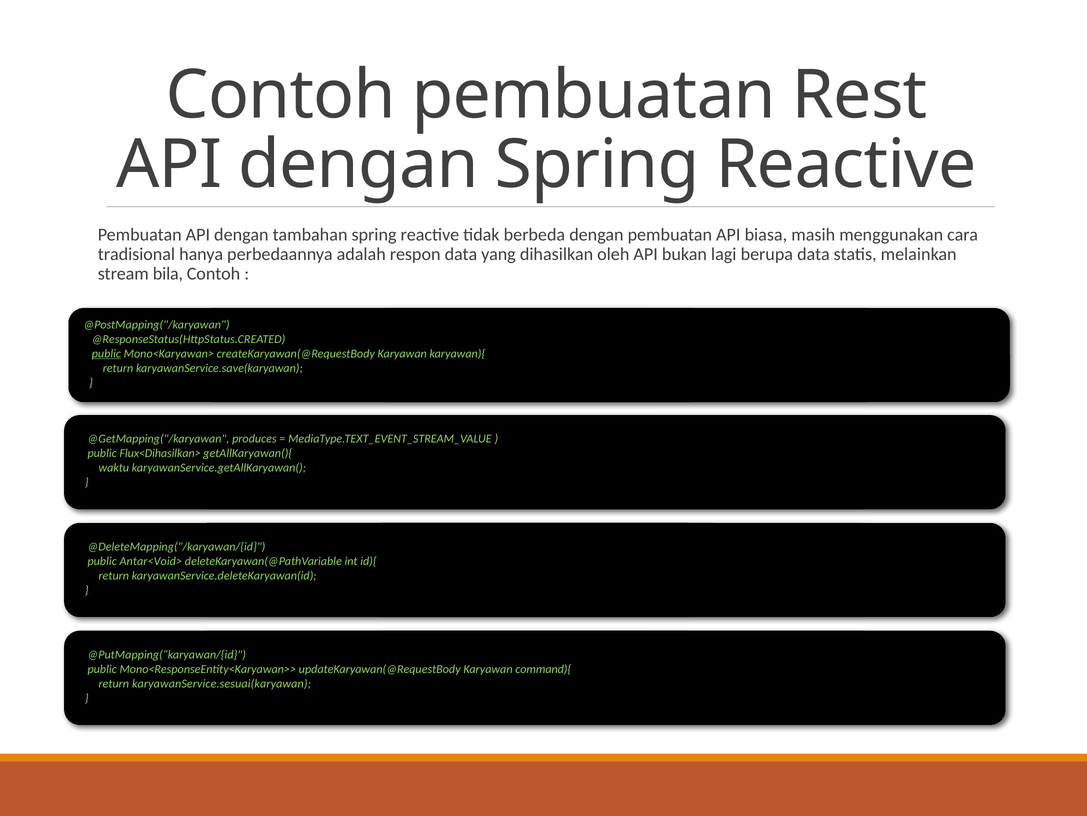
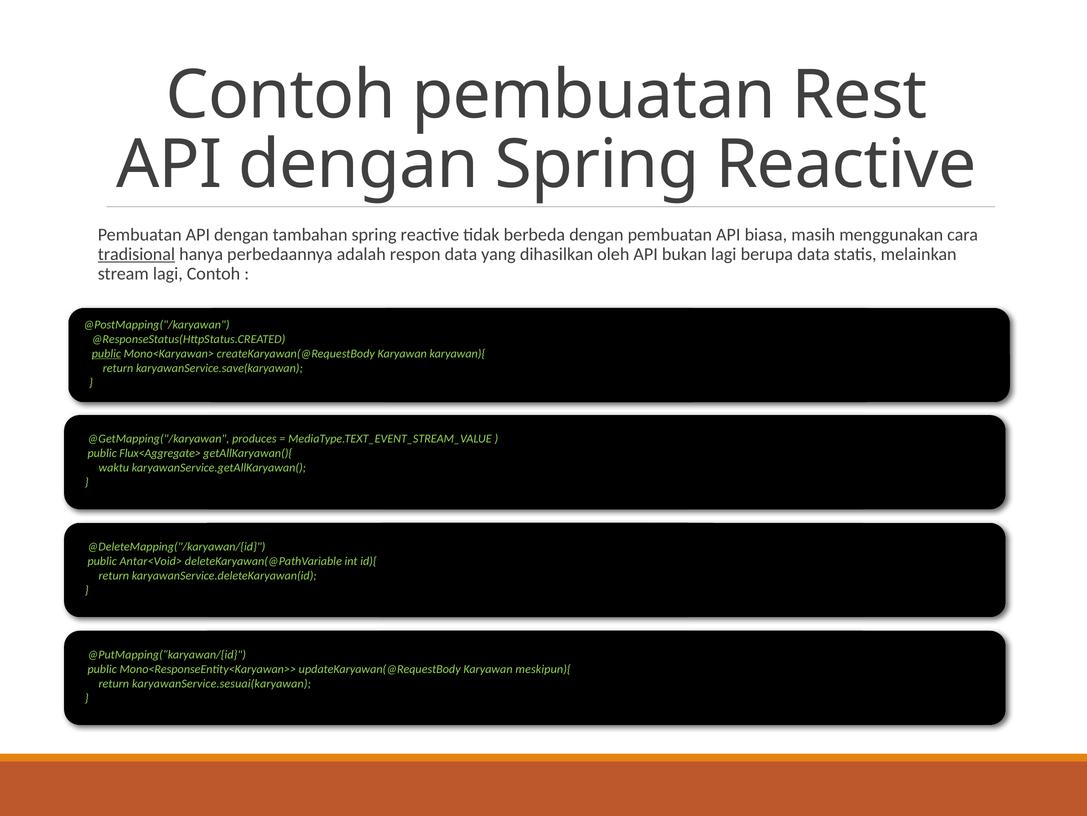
tradisional underline: none -> present
stream bila: bila -> lagi
Flux<Dihasilkan>: Flux<Dihasilkan> -> Flux<Aggregate>
command){: command){ -> meskipun){
